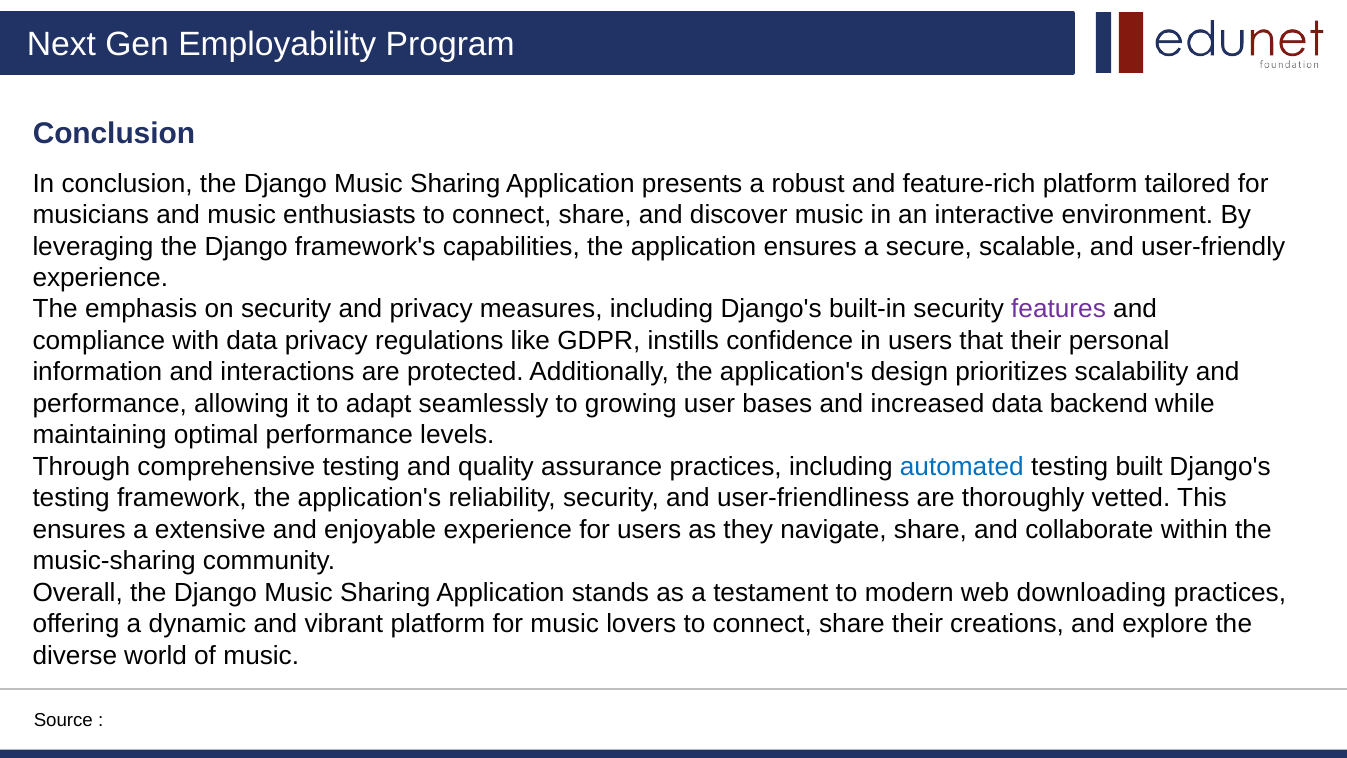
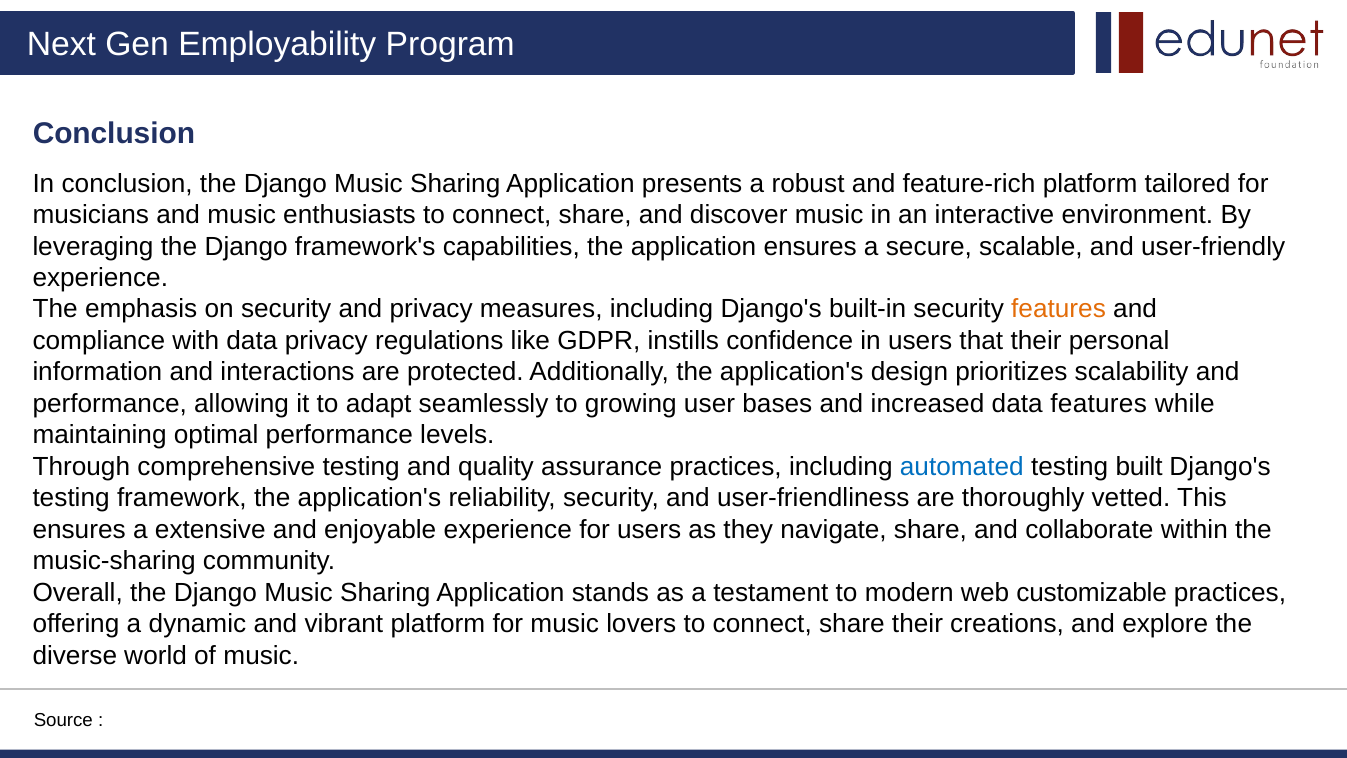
features at (1059, 309) colour: purple -> orange
data backend: backend -> features
downloading: downloading -> customizable
